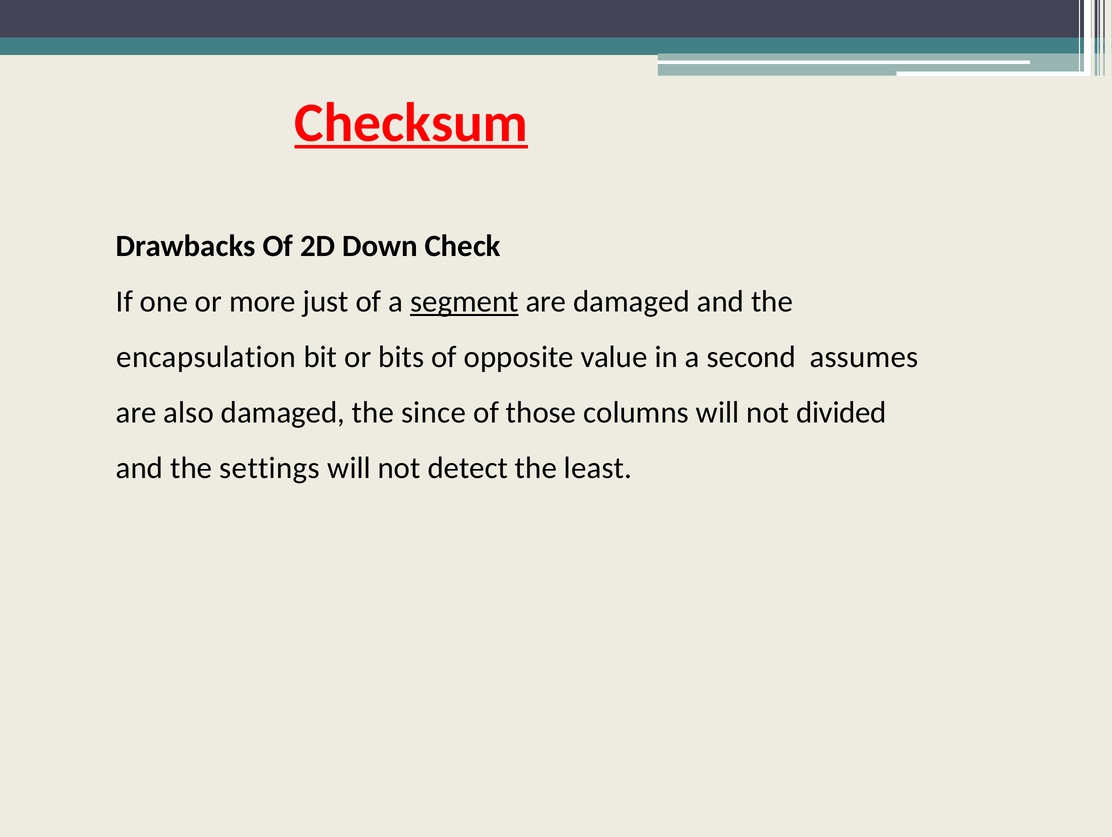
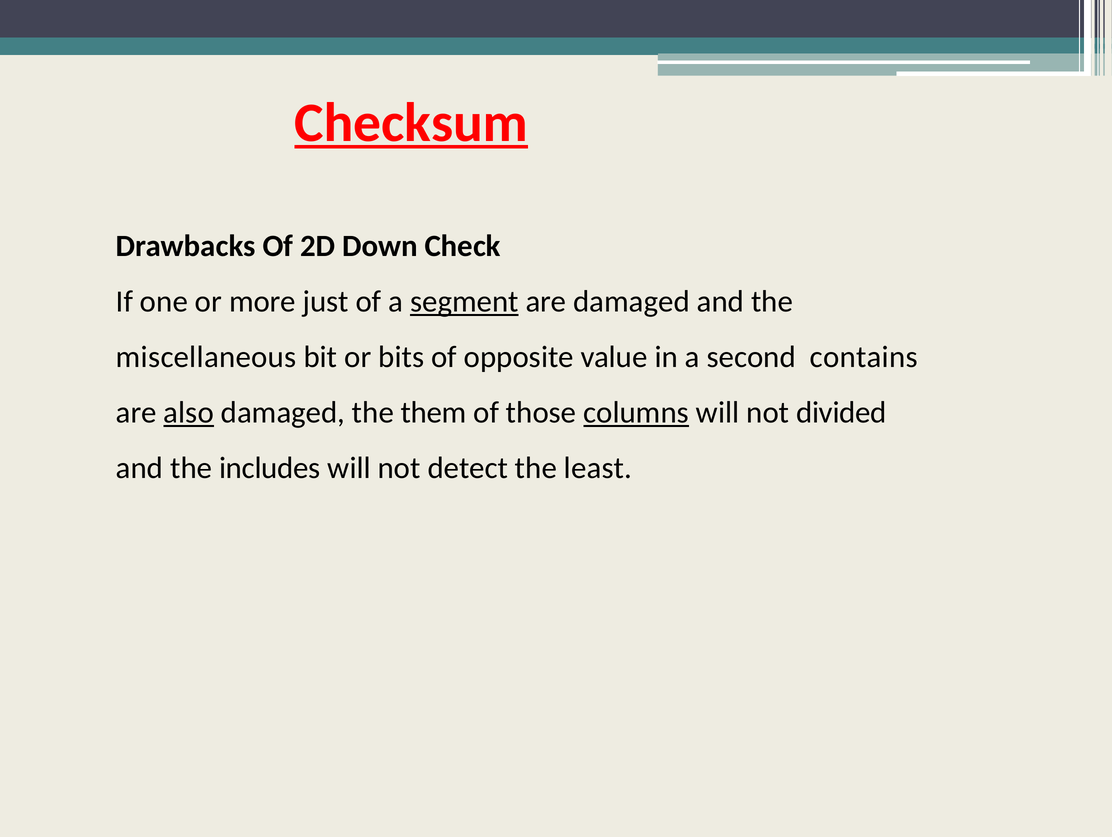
encapsulation: encapsulation -> miscellaneous
assumes: assumes -> contains
also underline: none -> present
since: since -> them
columns underline: none -> present
settings: settings -> includes
